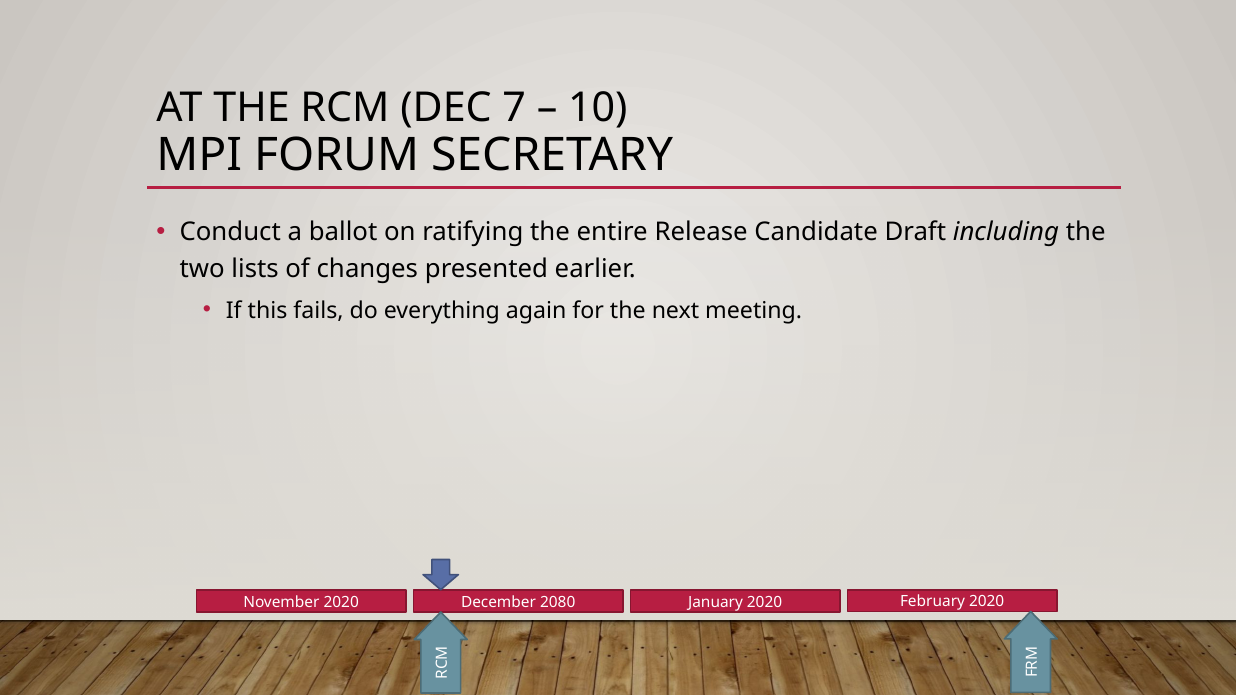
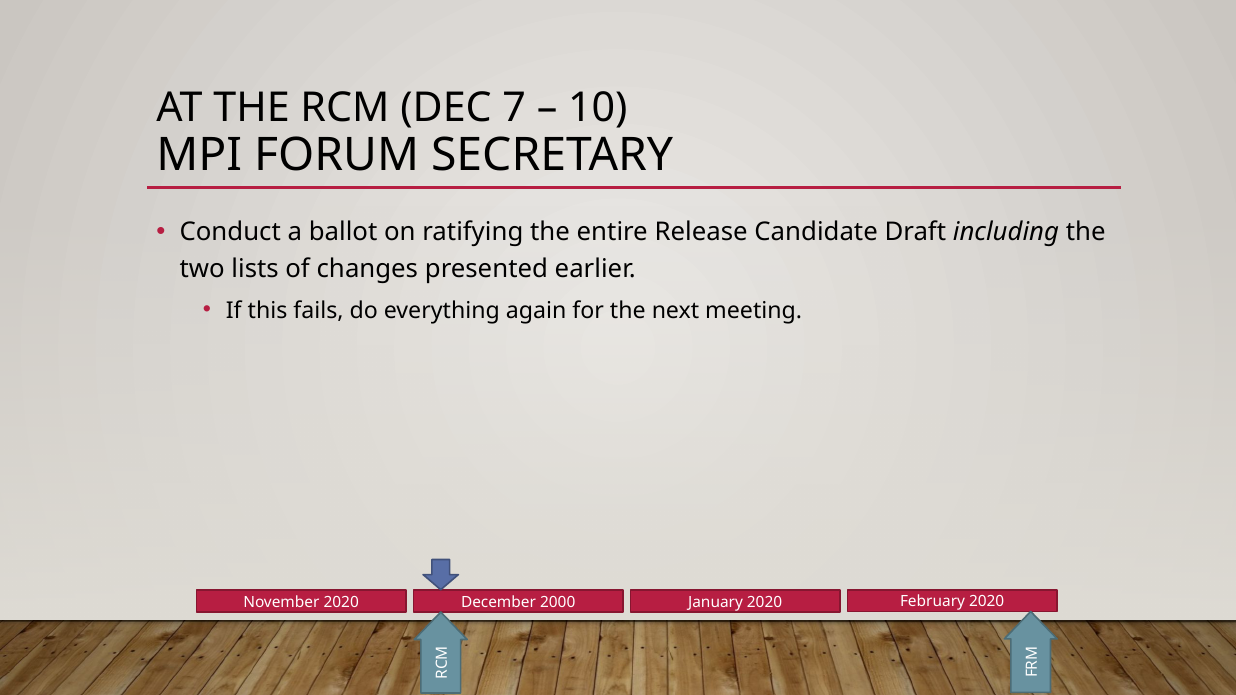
2080: 2080 -> 2000
